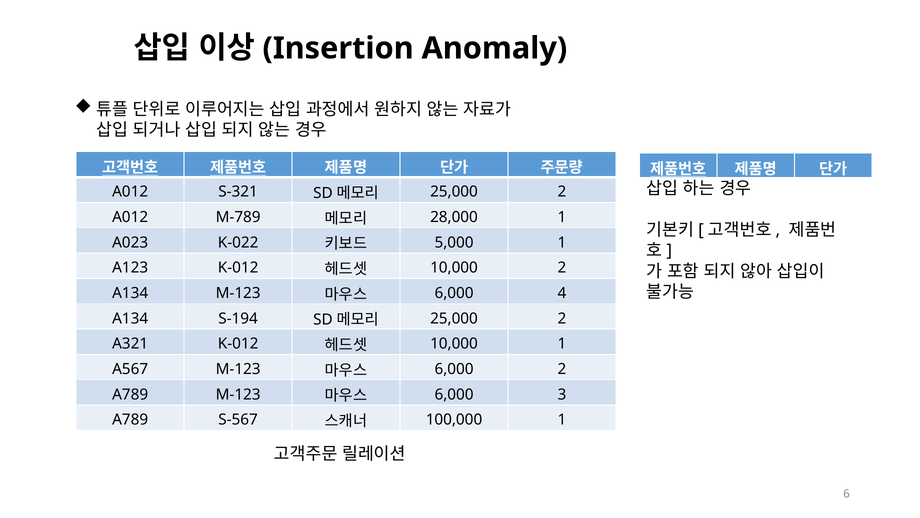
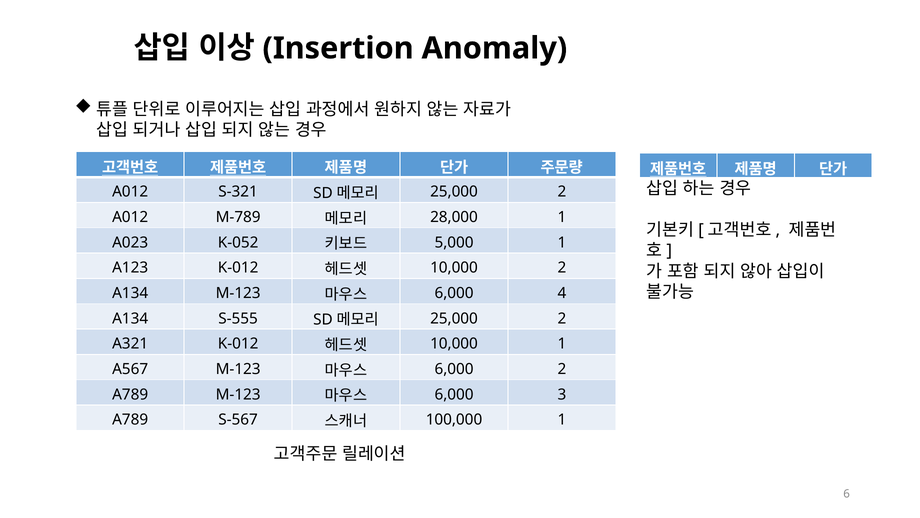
K-022: K-022 -> K-052
S-194: S-194 -> S-555
